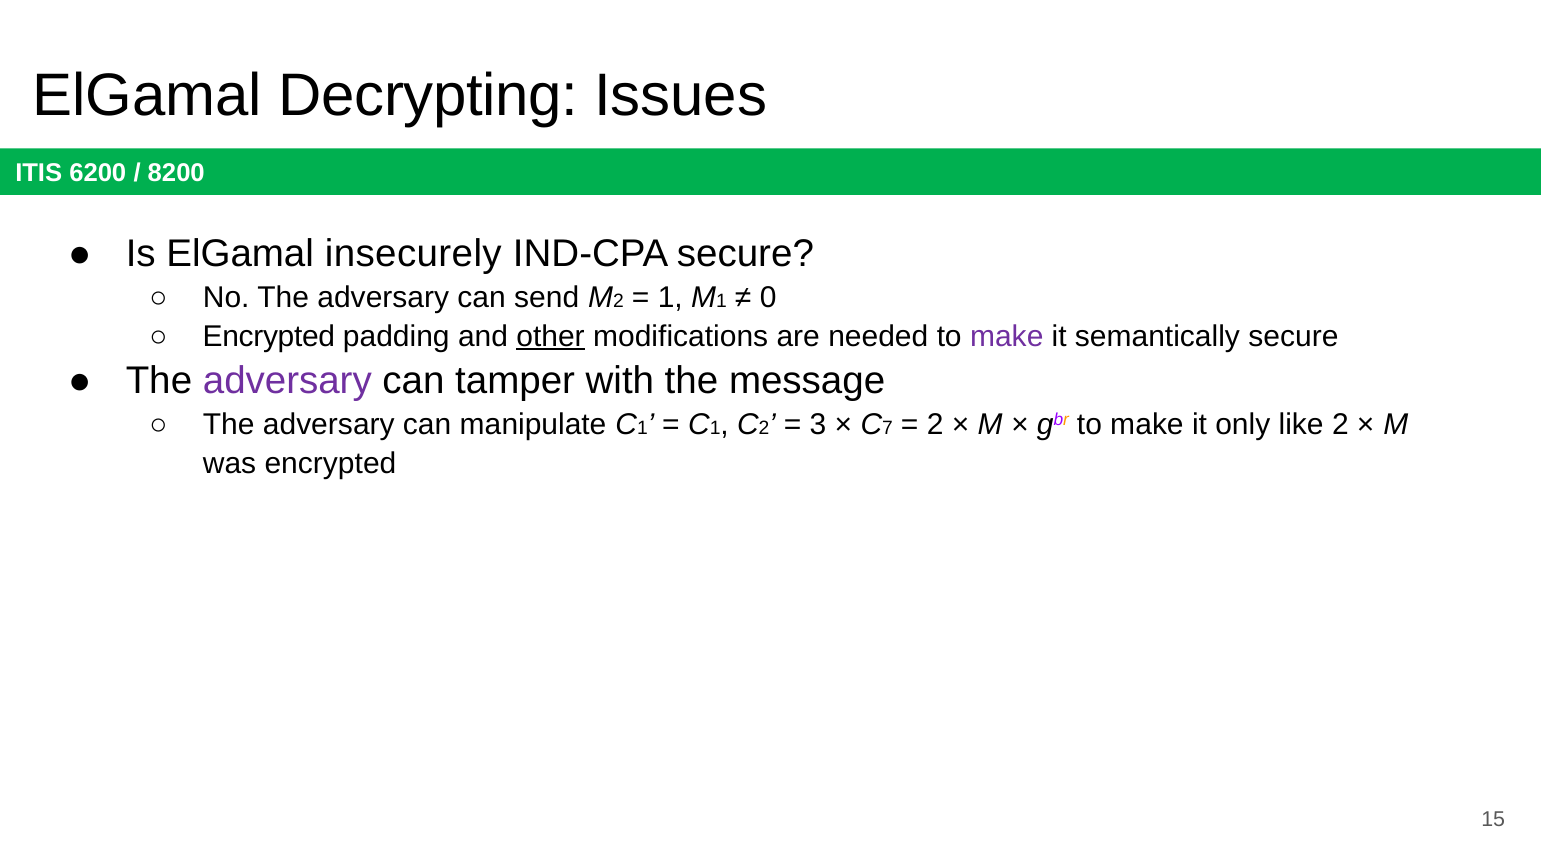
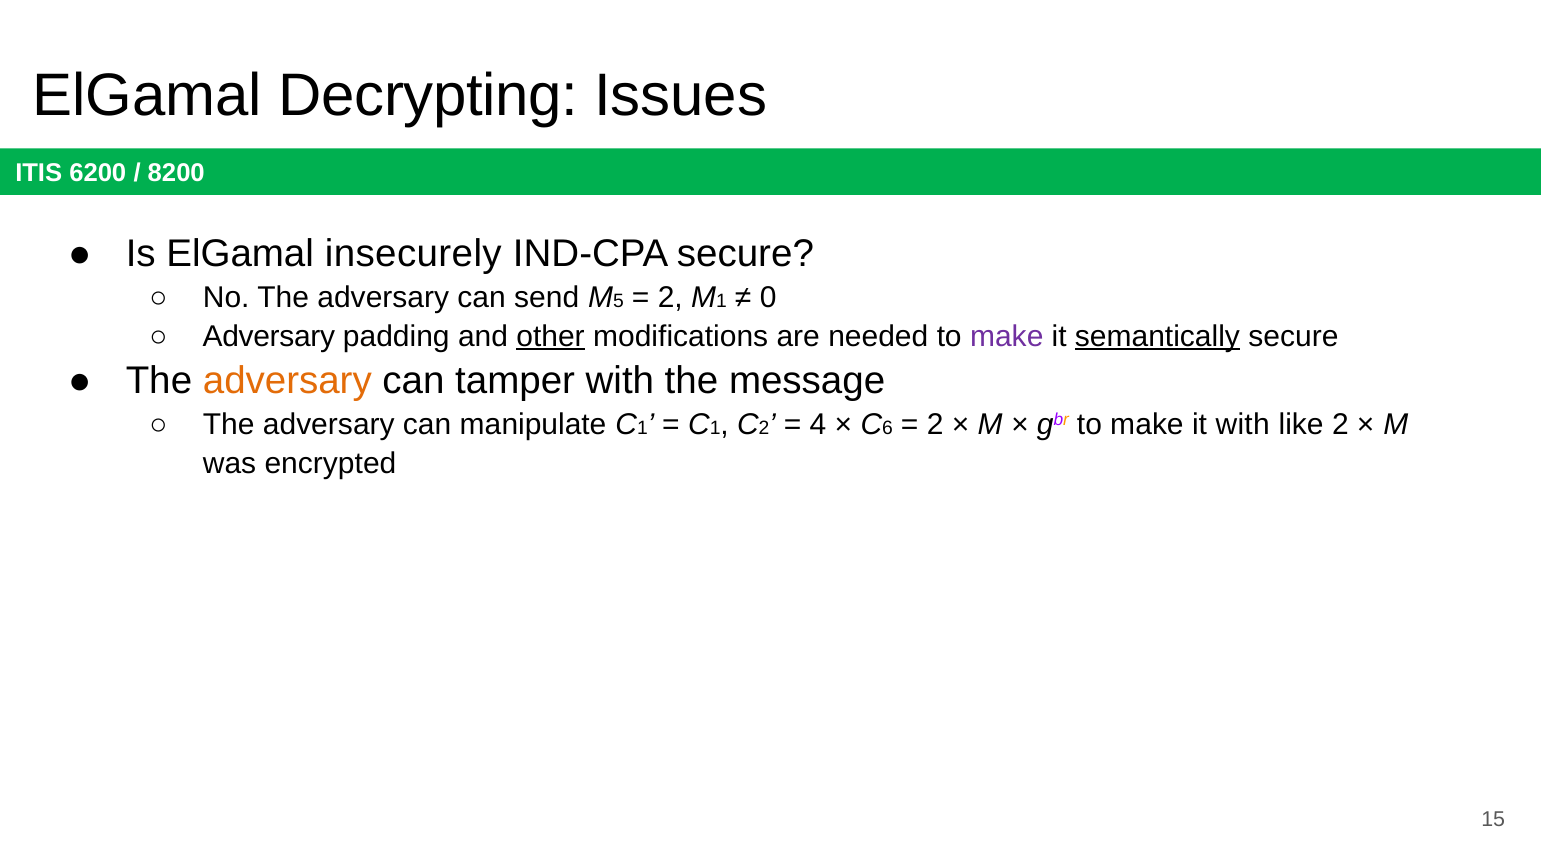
M 2: 2 -> 5
1 at (670, 297): 1 -> 2
Encrypted at (269, 336): Encrypted -> Adversary
semantically underline: none -> present
adversary at (287, 381) colour: purple -> orange
3: 3 -> 4
7: 7 -> 6
it only: only -> with
